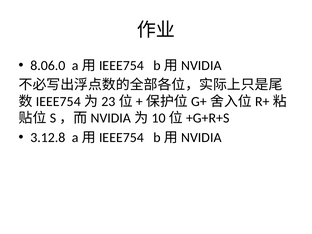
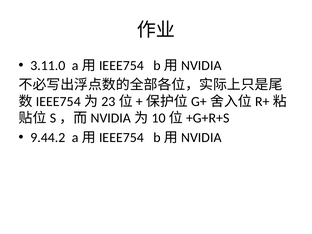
8.06.0: 8.06.0 -> 3.11.0
3.12.8: 3.12.8 -> 9.44.2
